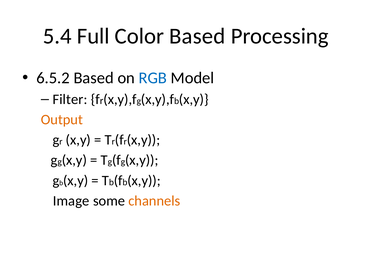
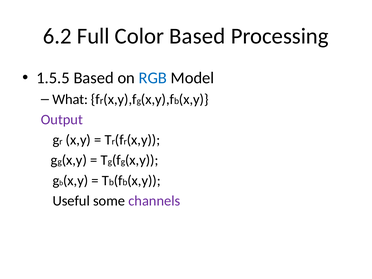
5.4: 5.4 -> 6.2
6.5.2: 6.5.2 -> 1.5.5
Filter: Filter -> What
Output colour: orange -> purple
Image: Image -> Useful
channels colour: orange -> purple
